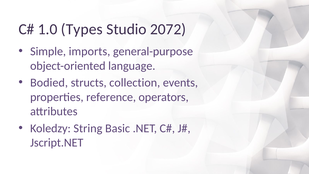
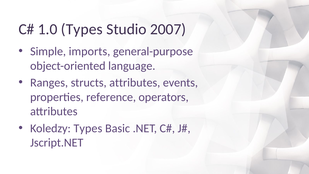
2072: 2072 -> 2007
Bodied: Bodied -> Ranges
structs collection: collection -> attributes
Koledzy String: String -> Types
